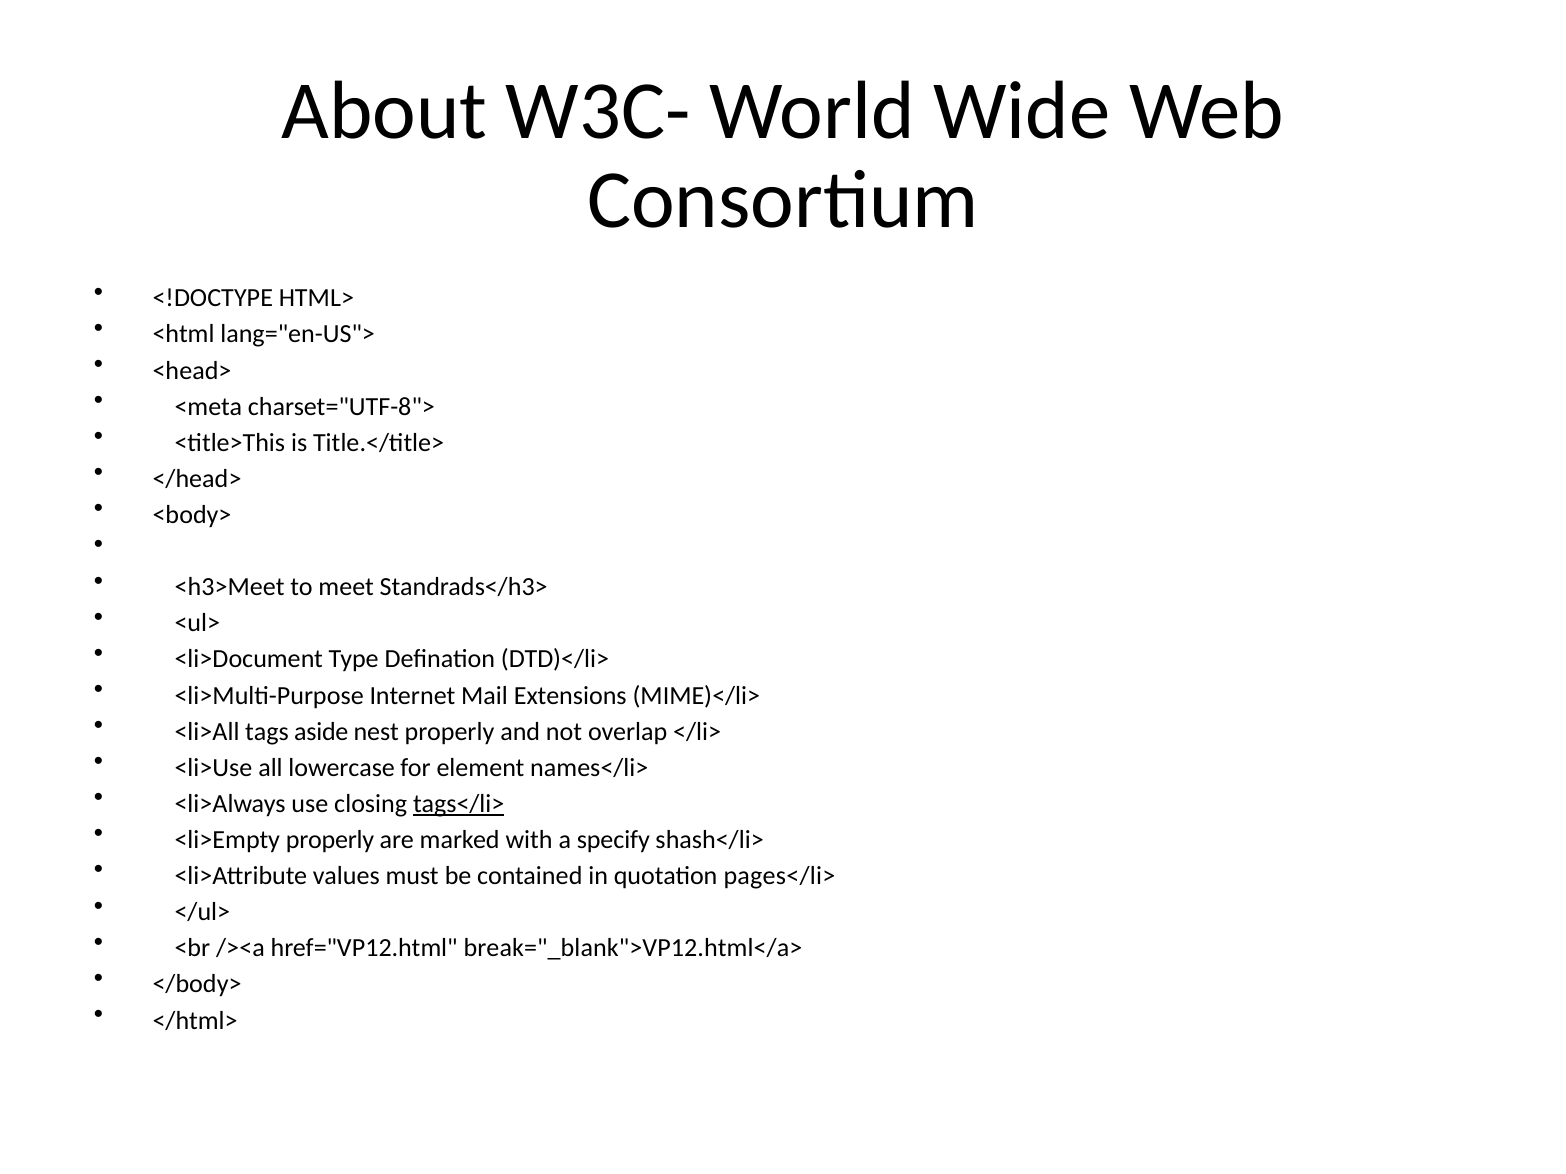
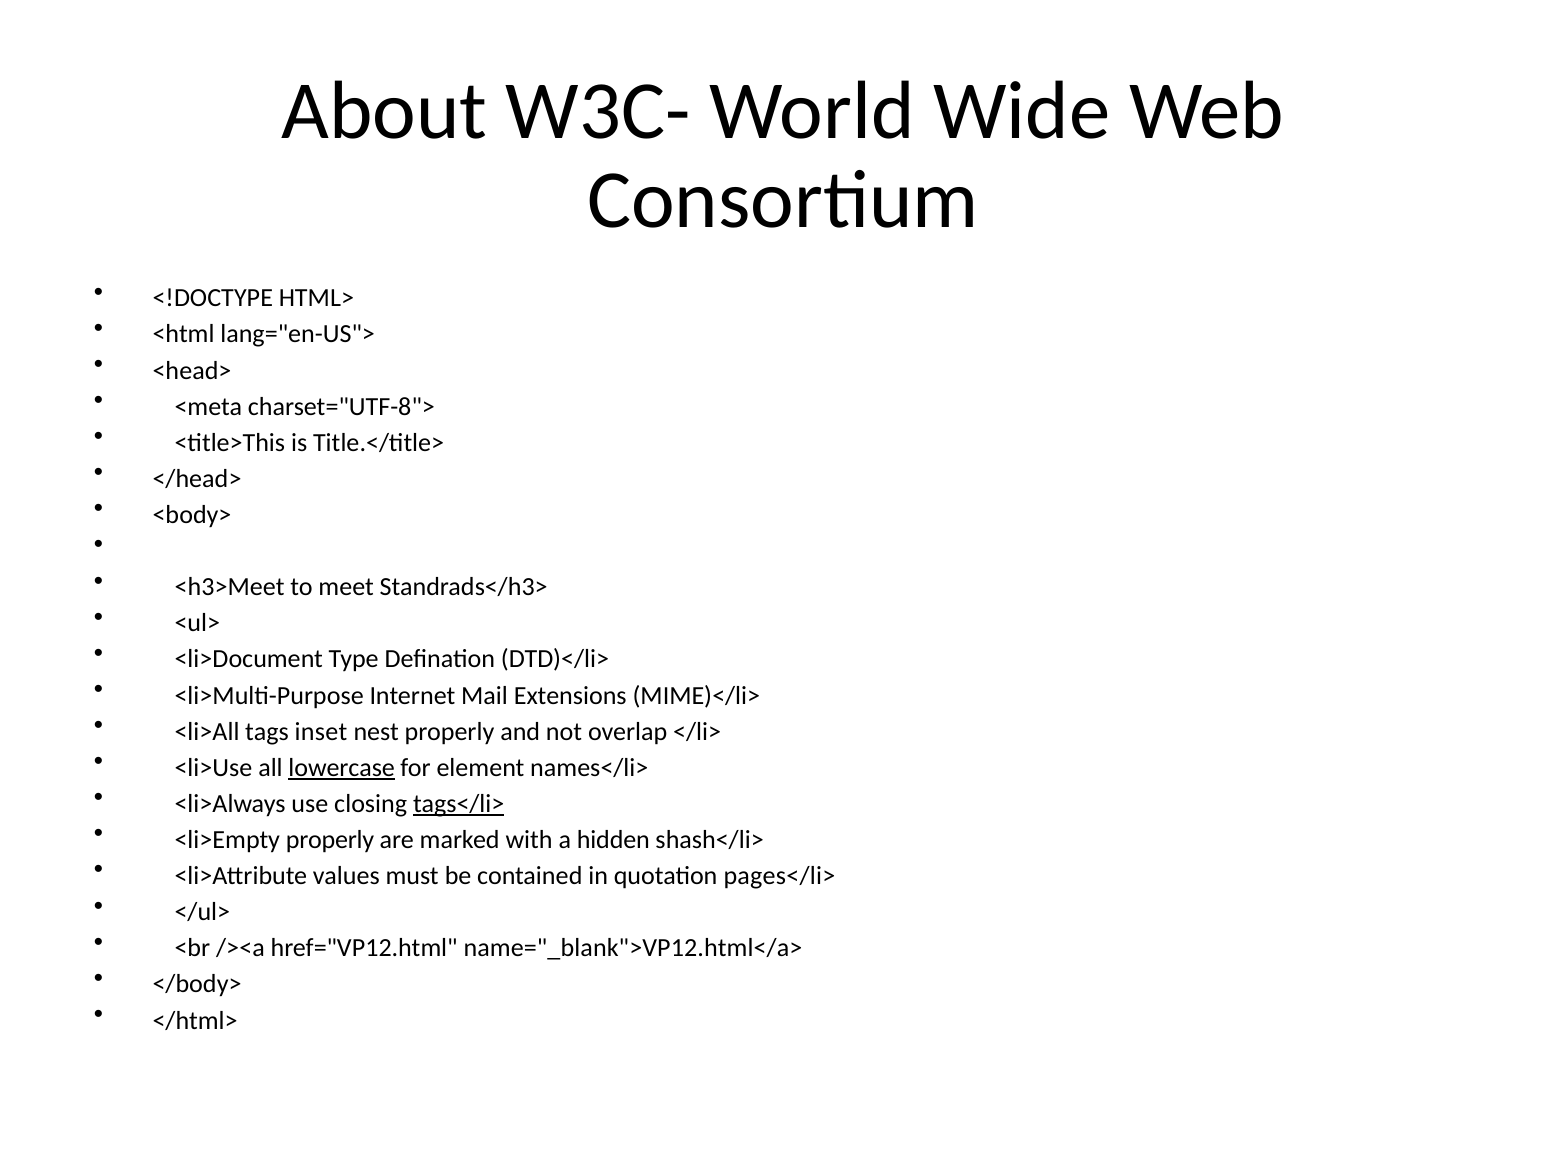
aside: aside -> inset
lowercase underline: none -> present
specify: specify -> hidden
break="_blank">VP12.html</a>: break="_blank">VP12.html</a> -> name="_blank">VP12.html</a>
